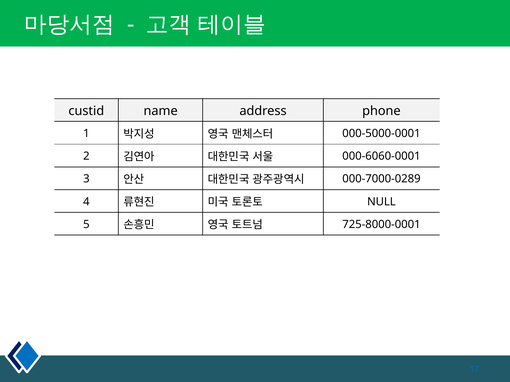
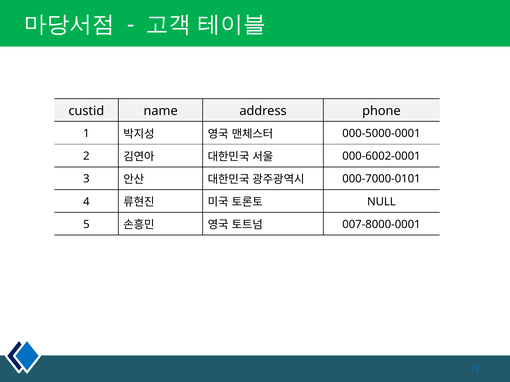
000-6060-0001: 000-6060-0001 -> 000-6002-0001
000-7000-0289: 000-7000-0289 -> 000-7000-0101
725-8000-0001: 725-8000-0001 -> 007-8000-0001
